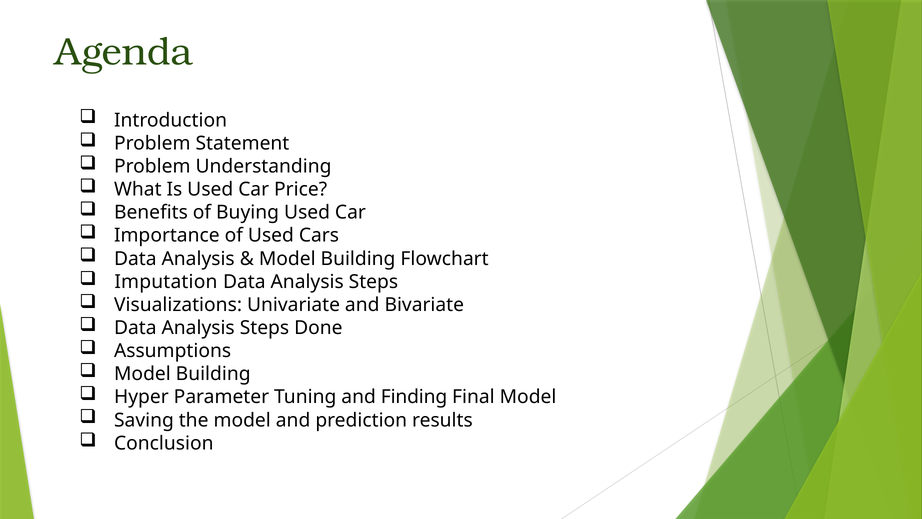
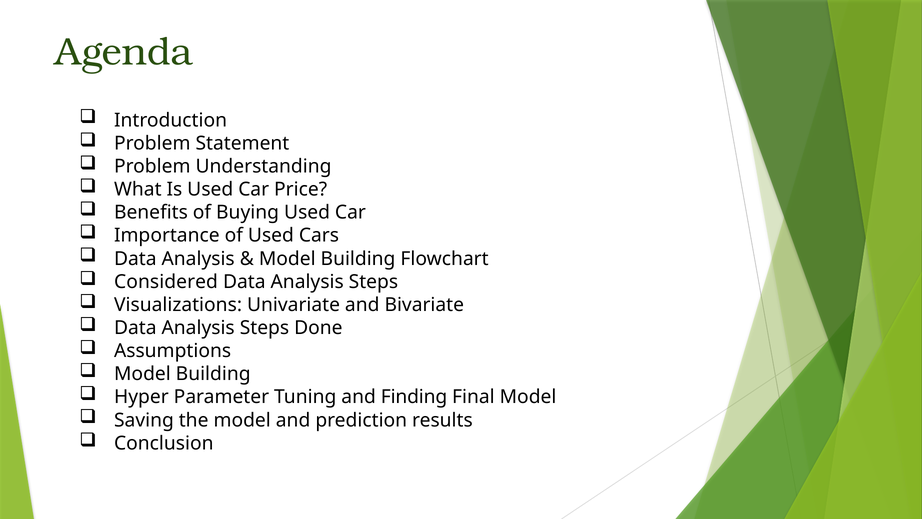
Imputation: Imputation -> Considered
